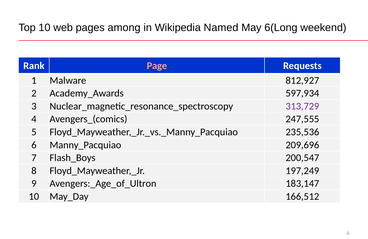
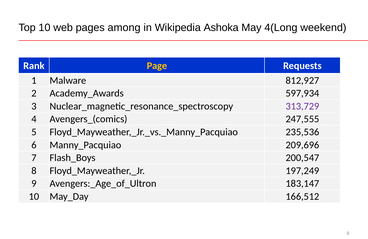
Named: Named -> Ashoka
6(Long: 6(Long -> 4(Long
Page colour: pink -> yellow
